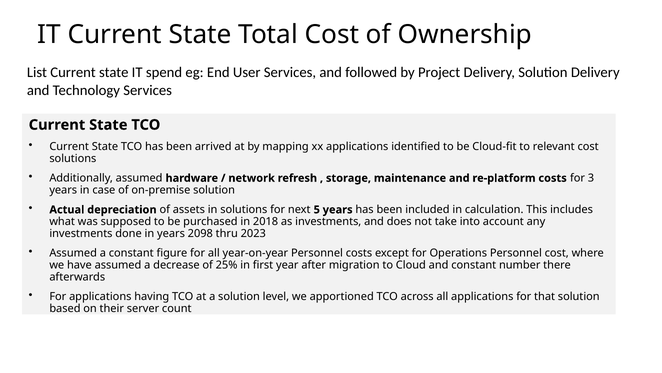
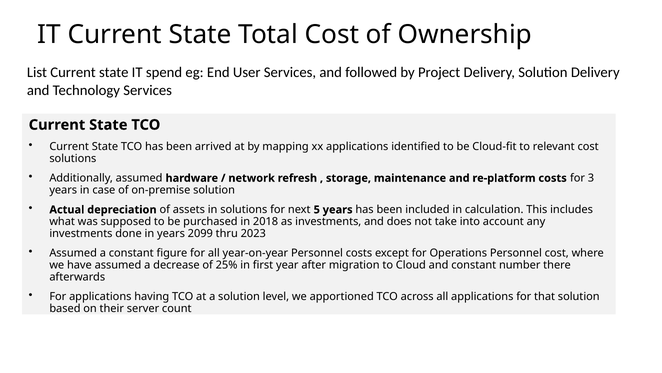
2098: 2098 -> 2099
